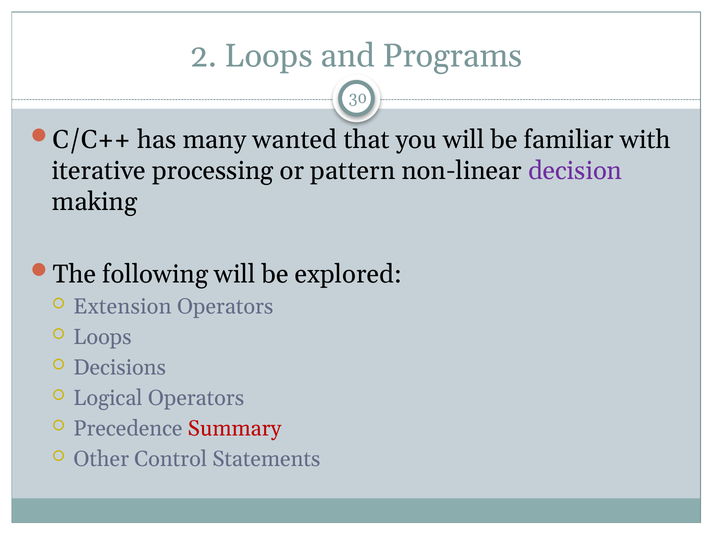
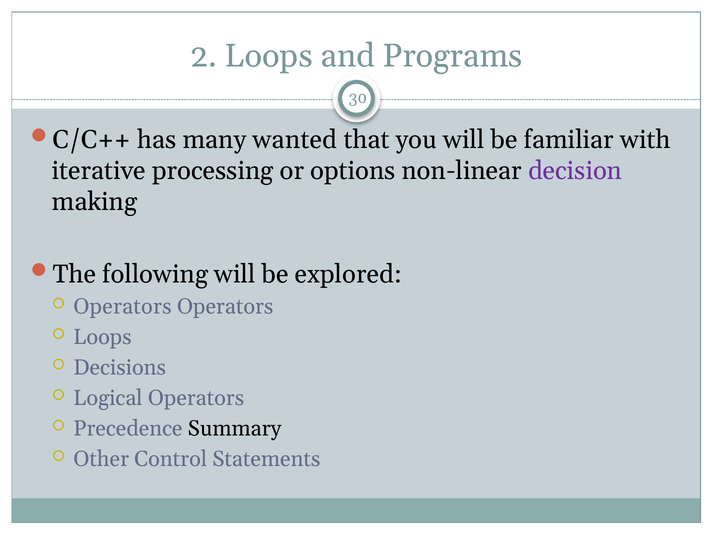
pattern: pattern -> options
Extension at (122, 307): Extension -> Operators
Summary colour: red -> black
